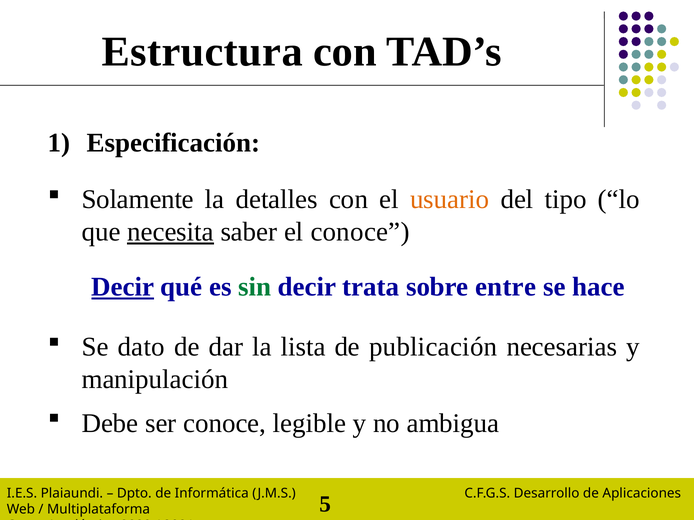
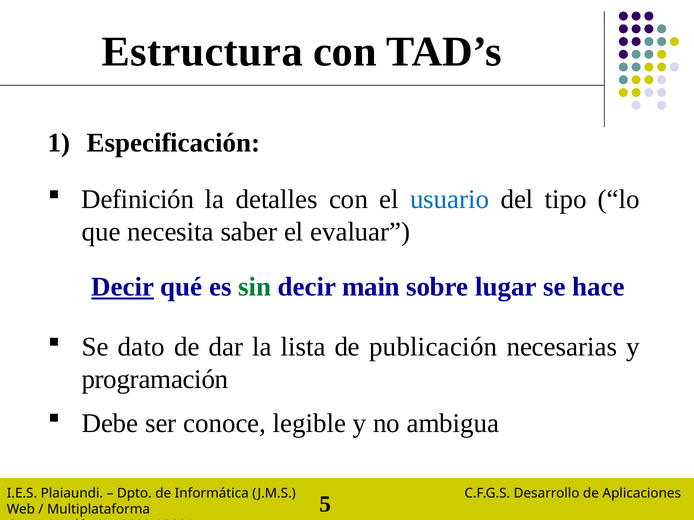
Solamente: Solamente -> Definición
usuario colour: orange -> blue
necesita underline: present -> none
el conoce: conoce -> evaluar
trata: trata -> main
entre: entre -> lugar
manipulación at (155, 380): manipulación -> programación
